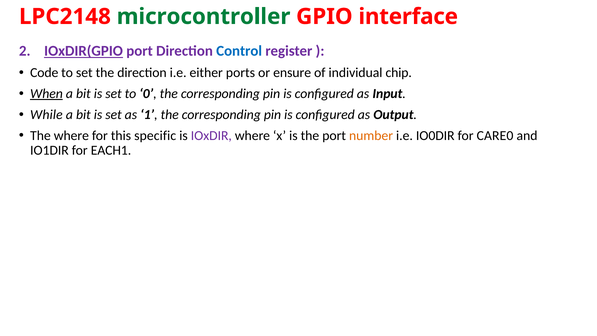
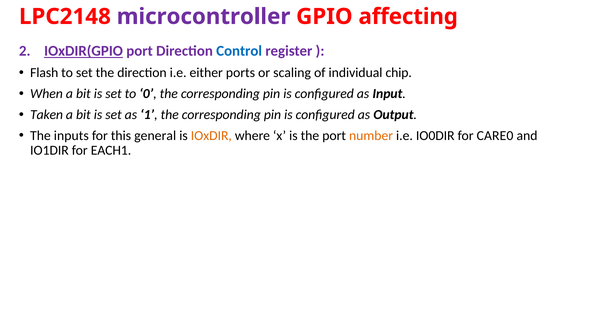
microcontroller colour: green -> purple
interface: interface -> affecting
Code: Code -> Flash
ensure: ensure -> scaling
When underline: present -> none
While: While -> Taken
The where: where -> inputs
specific: specific -> general
IOxDIR colour: purple -> orange
